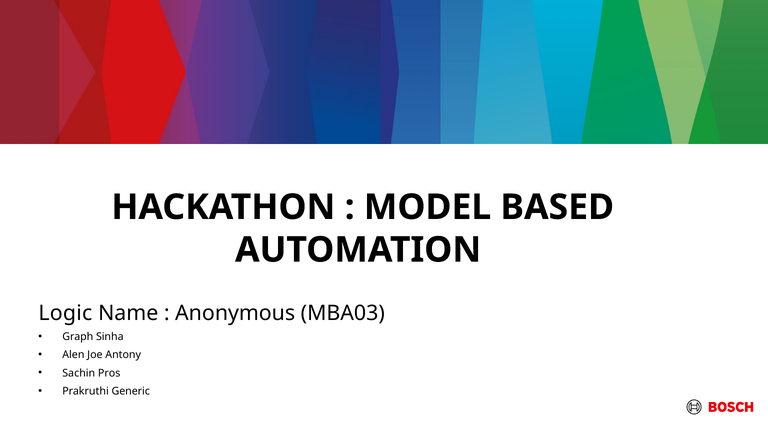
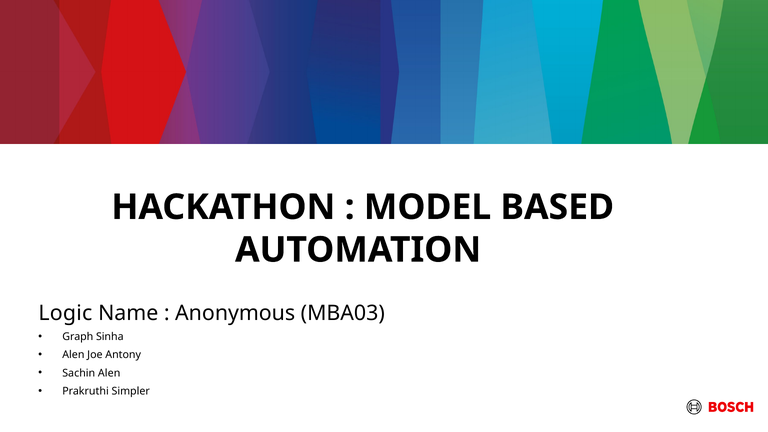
Sachin Pros: Pros -> Alen
Generic: Generic -> Simpler
